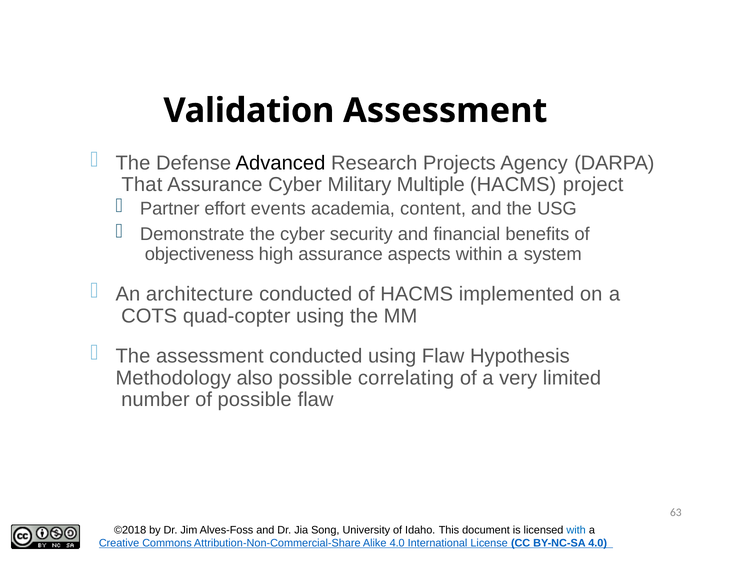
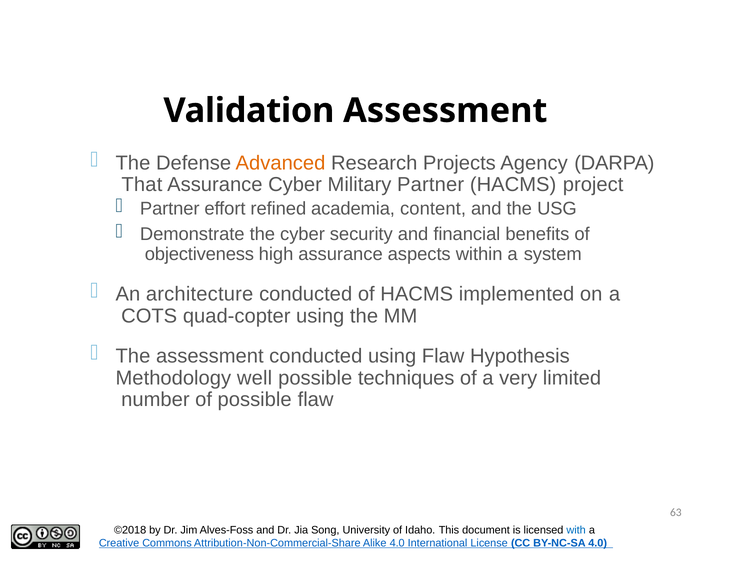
Advanced colour: black -> orange
Military Multiple: Multiple -> Partner
events: events -> refined
also: also -> well
correlating: correlating -> techniques
